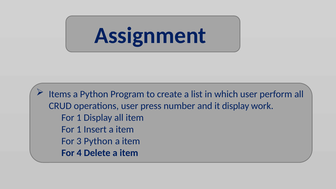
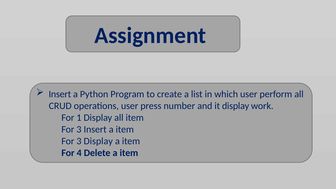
Items at (60, 94): Items -> Insert
1 at (79, 129): 1 -> 3
3 Python: Python -> Display
